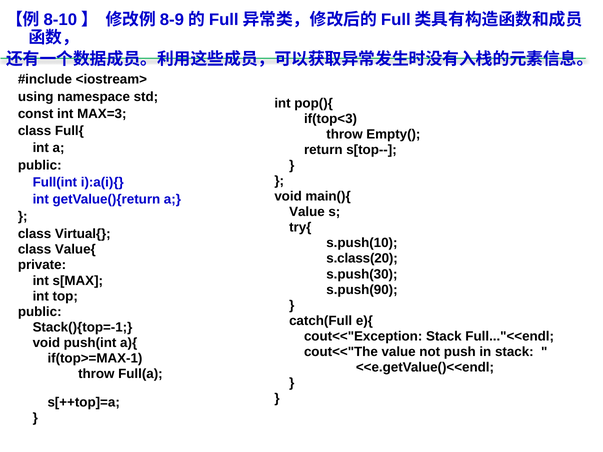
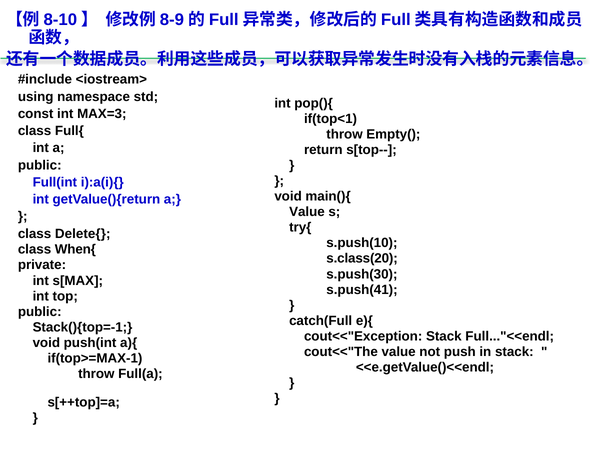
if(top<3: if(top<3 -> if(top<1
Virtual{: Virtual{ -> Delete{
Value{: Value{ -> When{
s.push(90: s.push(90 -> s.push(41
